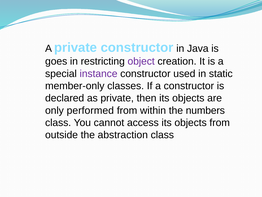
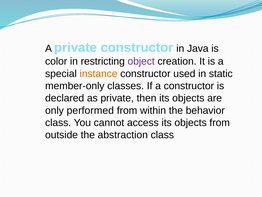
goes: goes -> color
instance colour: purple -> orange
numbers: numbers -> behavior
